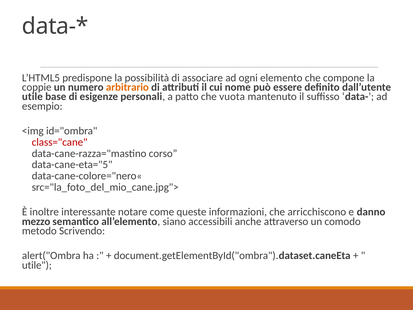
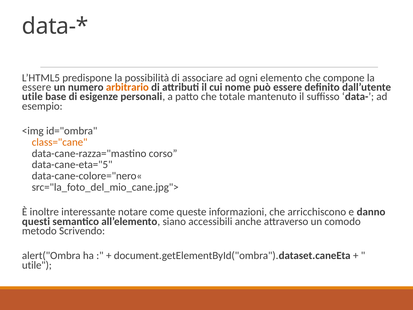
coppie at (37, 87): coppie -> essere
vuota: vuota -> totale
class="cane colour: red -> orange
mezzo: mezzo -> questi
